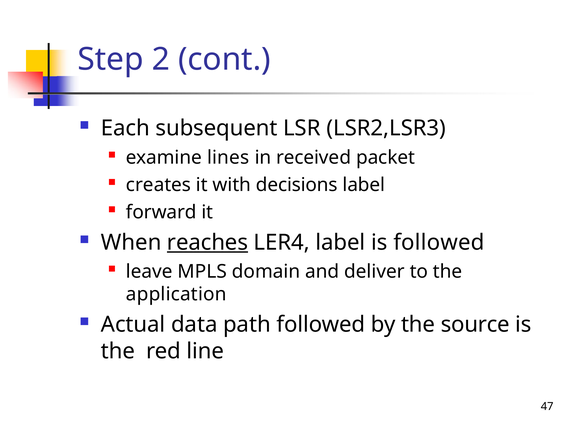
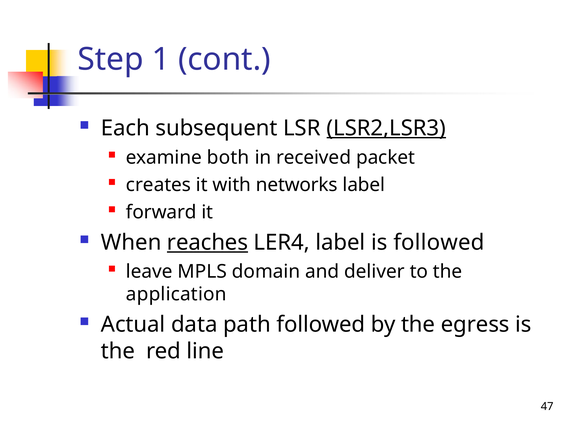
2: 2 -> 1
LSR2,LSR3 underline: none -> present
lines: lines -> both
decisions: decisions -> networks
source: source -> egress
